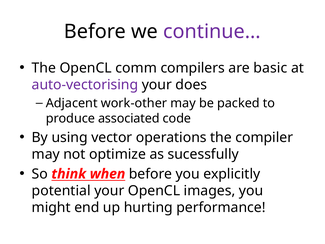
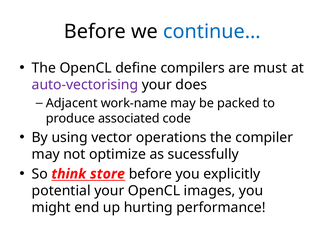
continue colour: purple -> blue
comm: comm -> define
basic: basic -> must
work-other: work-other -> work-name
when: when -> store
